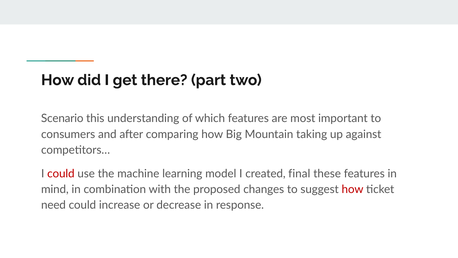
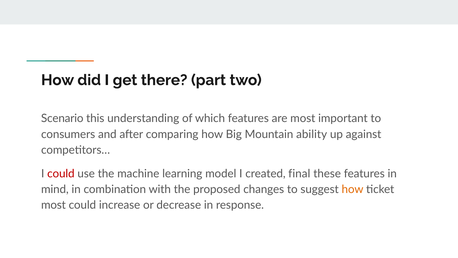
taking: taking -> ability
how at (353, 189) colour: red -> orange
need at (53, 205): need -> most
